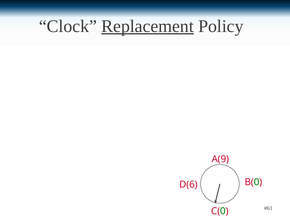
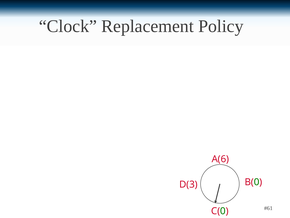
Replacement underline: present -> none
A(9: A(9 -> A(6
D(6: D(6 -> D(3
